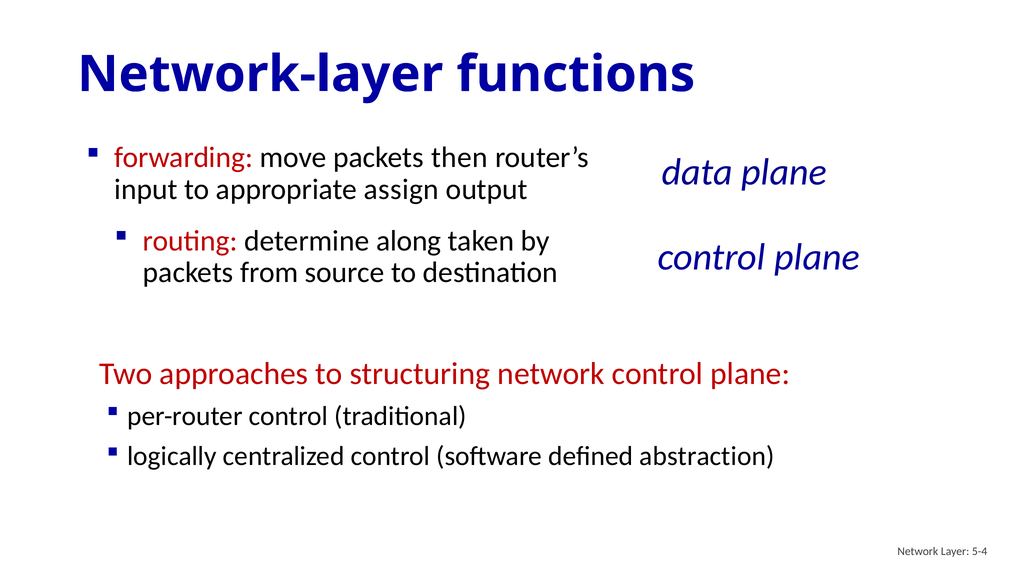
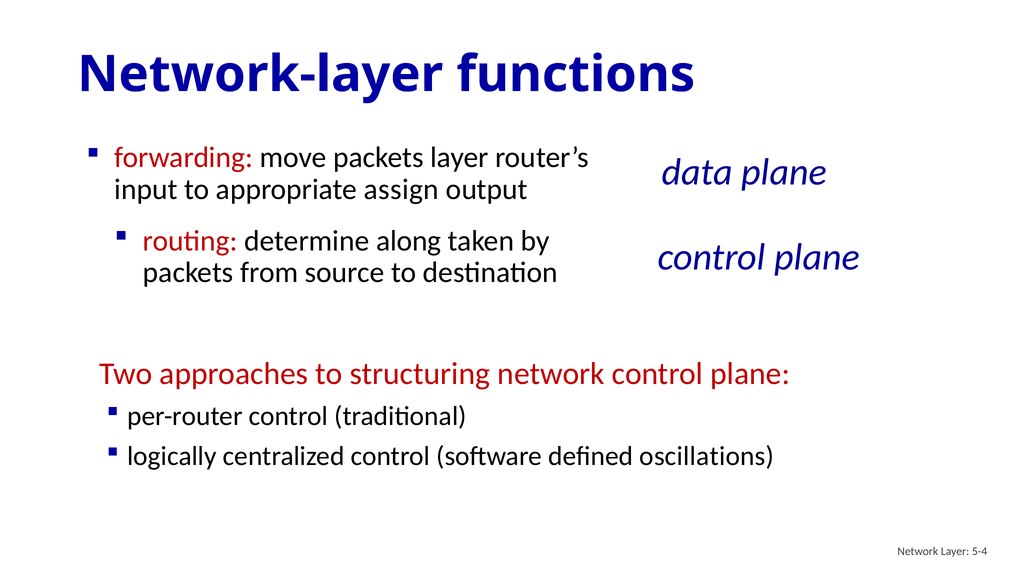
packets then: then -> layer
abstraction: abstraction -> oscillations
